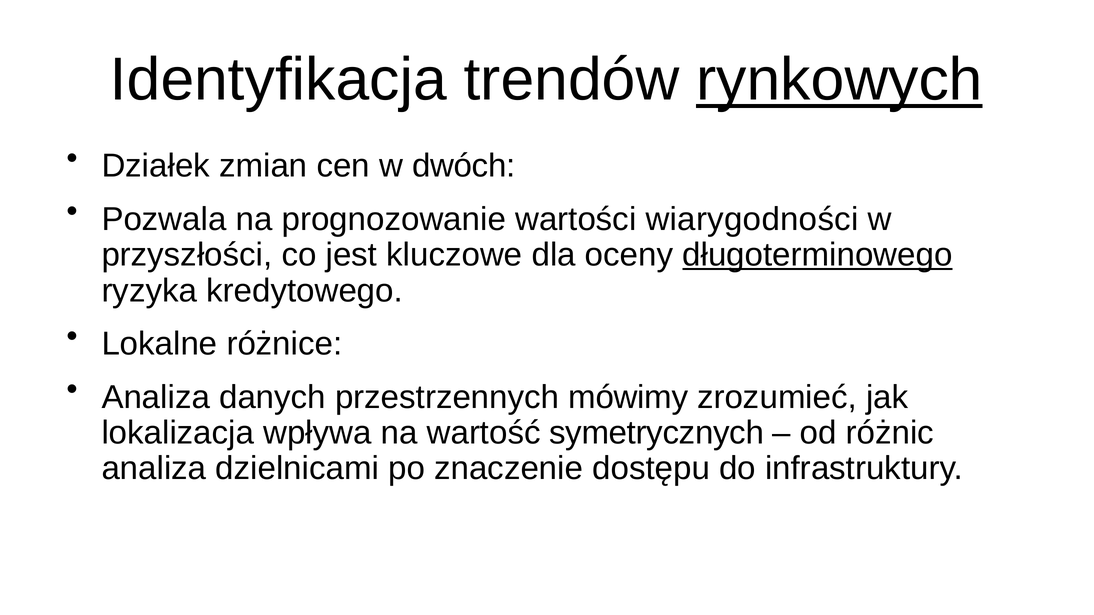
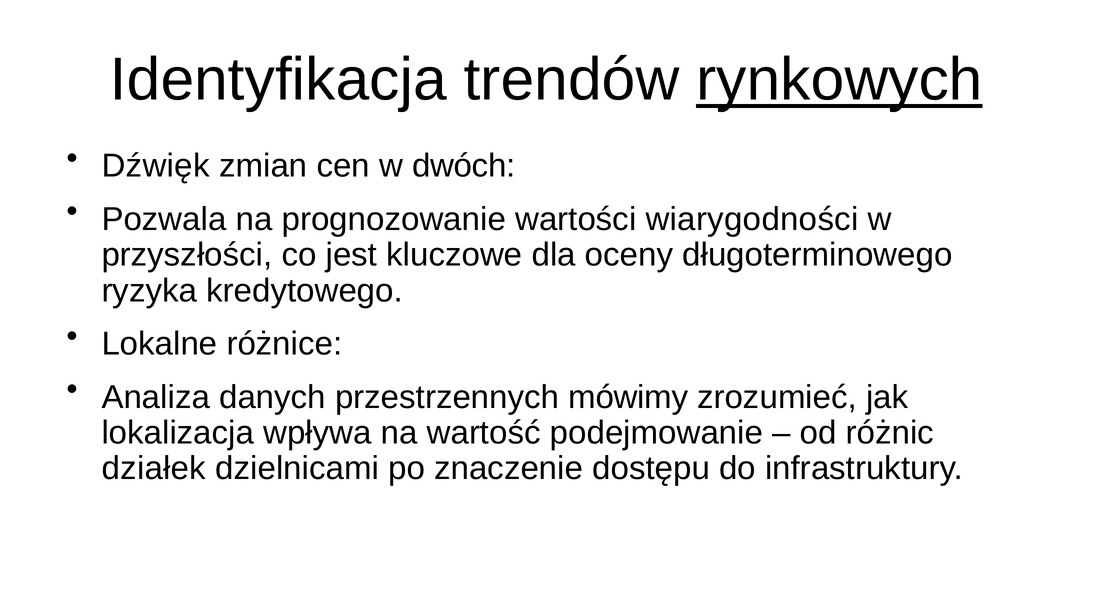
Działek: Działek -> Dźwięk
długoterminowego underline: present -> none
symetrycznych: symetrycznych -> podejmowanie
analiza at (154, 469): analiza -> działek
